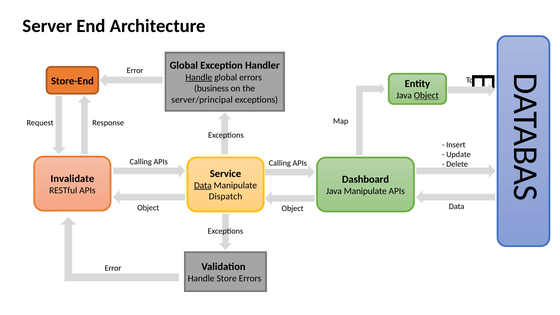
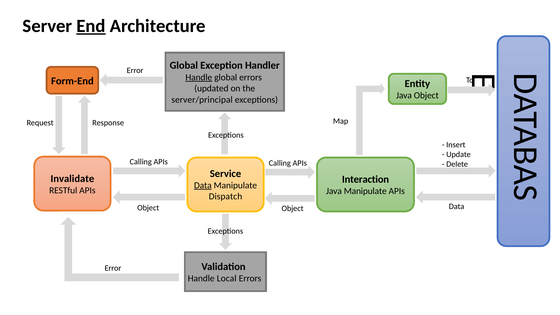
End underline: none -> present
Store-End: Store-End -> Form-End
business: business -> updated
Object at (426, 95) underline: present -> none
Dashboard: Dashboard -> Interaction
Store: Store -> Local
